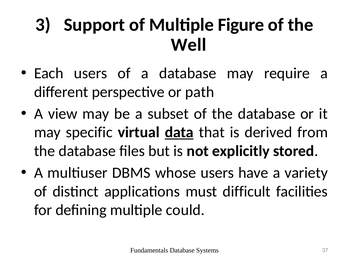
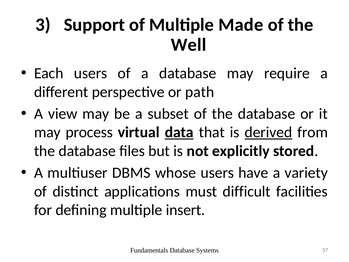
Figure: Figure -> Made
specific: specific -> process
derived underline: none -> present
could: could -> insert
